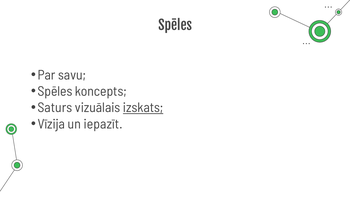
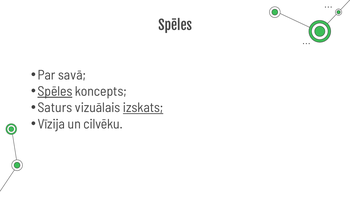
savu: savu -> savā
Spēles at (55, 91) underline: none -> present
iepazīt: iepazīt -> cilvēku
